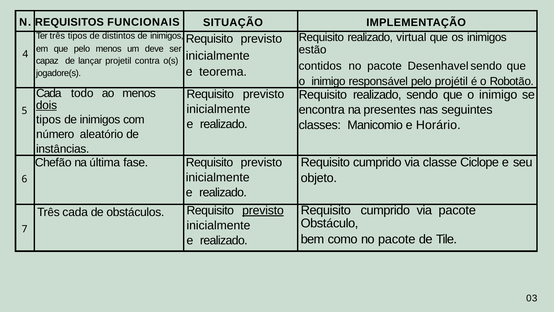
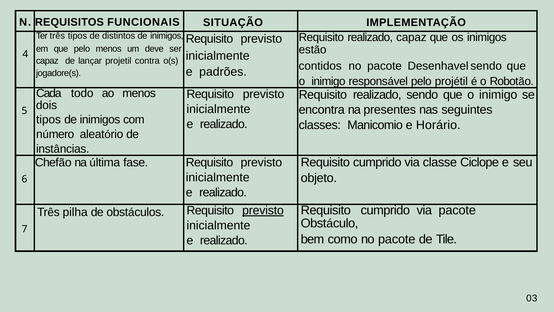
realizado virtual: virtual -> capaz
teorema: teorema -> padrões
dois underline: present -> none
Três cada: cada -> pilha
